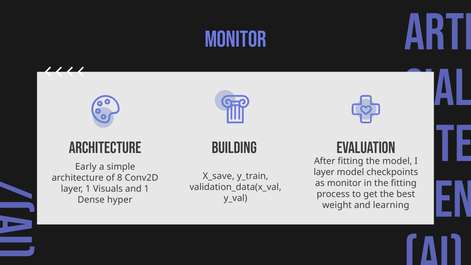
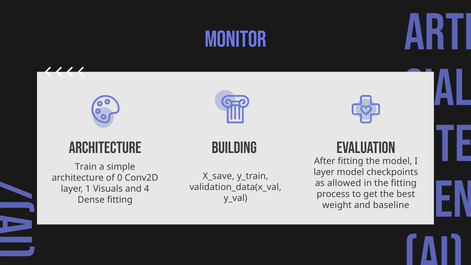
Early: Early -> Train
8: 8 -> 0
as monitor: monitor -> allowed
and 1: 1 -> 4
Dense hyper: hyper -> fitting
learning: learning -> baseline
